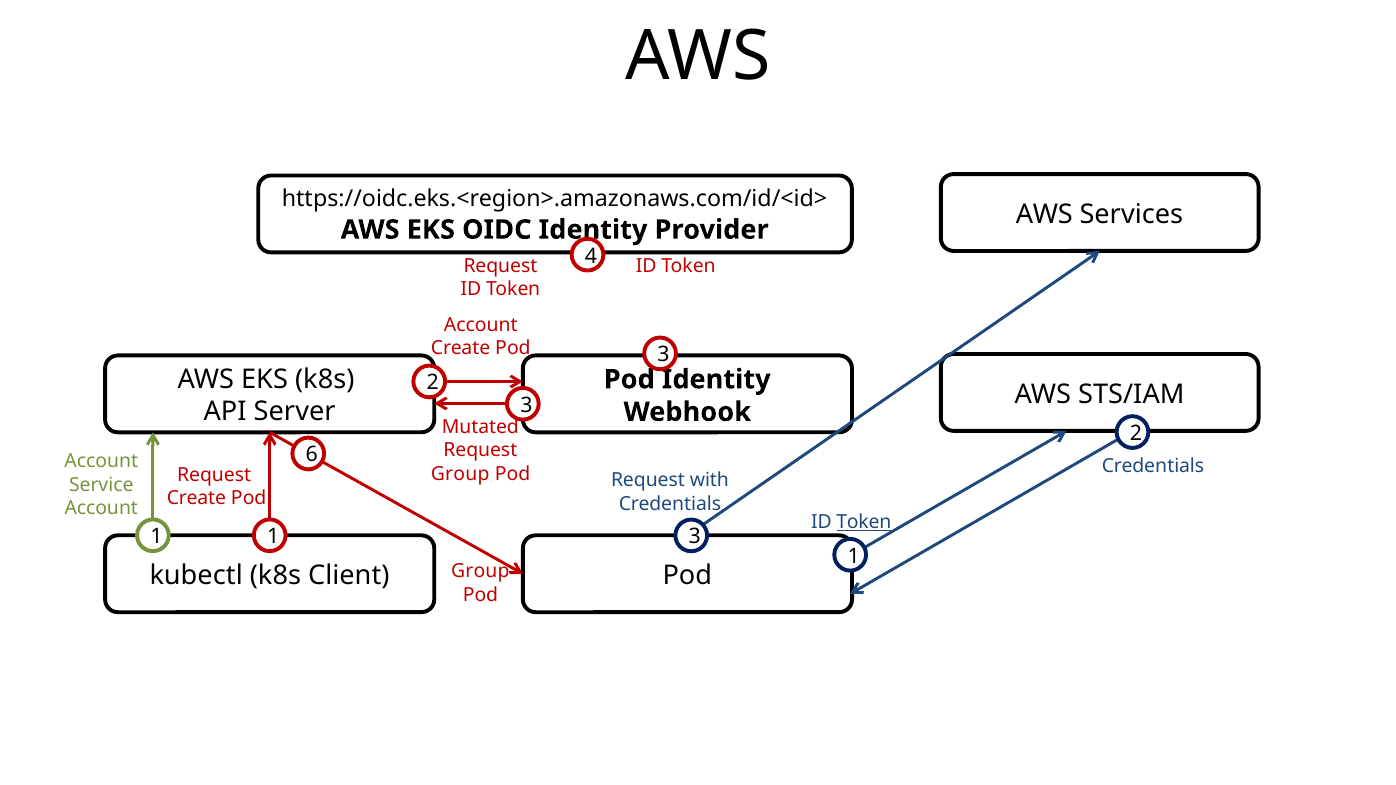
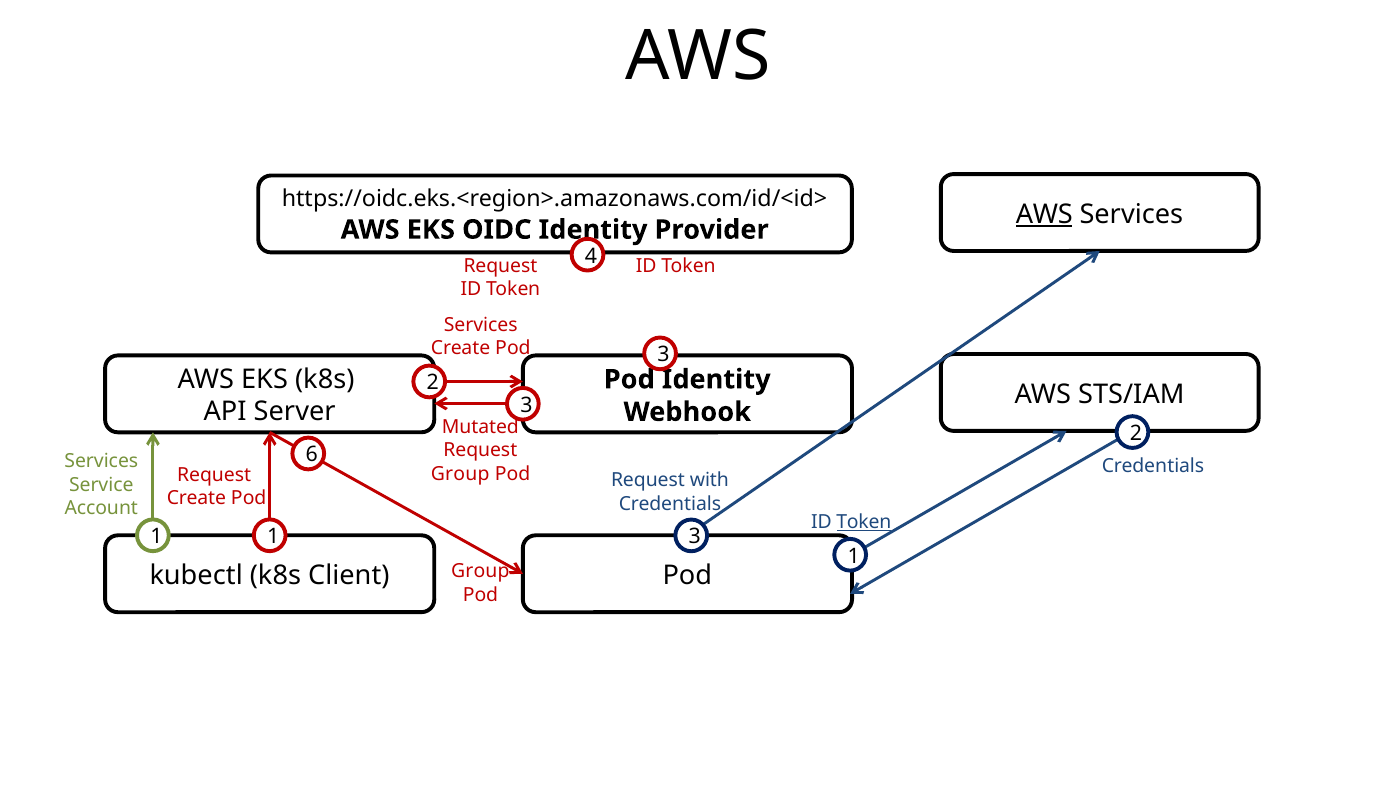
AWS at (1044, 214) underline: none -> present
Account at (481, 325): Account -> Services
Account at (101, 461): Account -> Services
